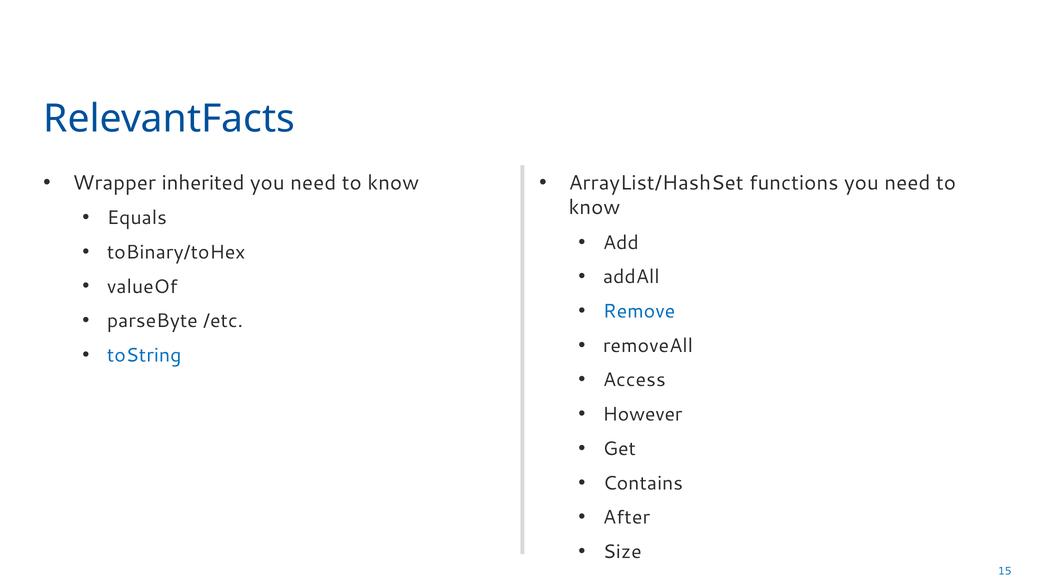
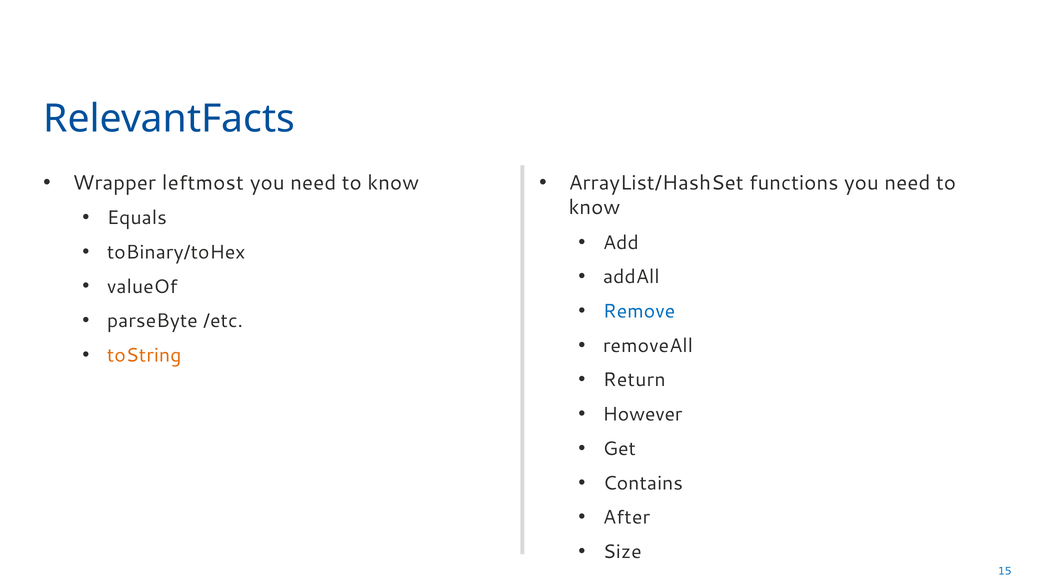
inherited: inherited -> leftmost
toString colour: blue -> orange
Access: Access -> Return
